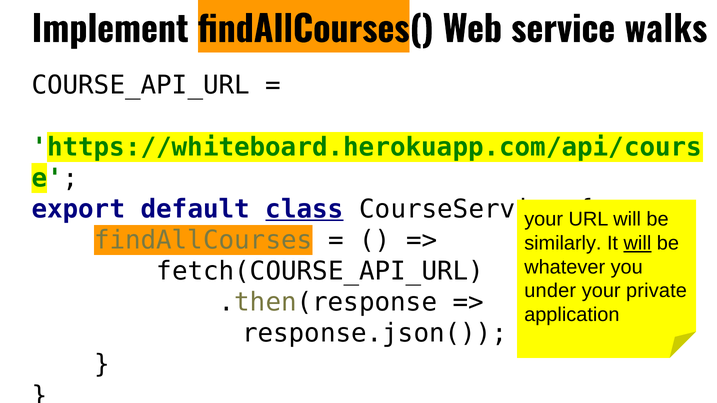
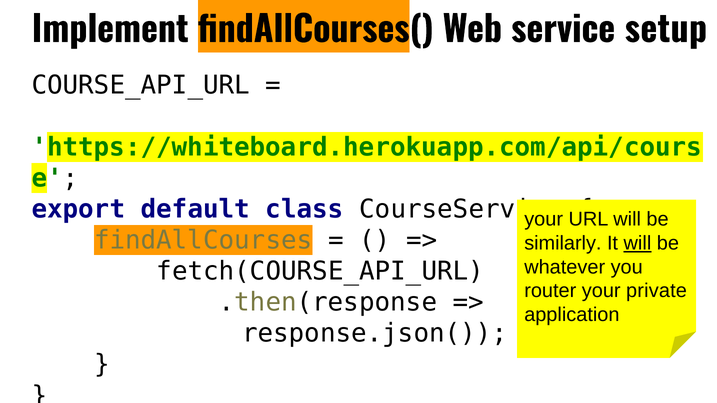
walks: walks -> setup
class underline: present -> none
under: under -> router
